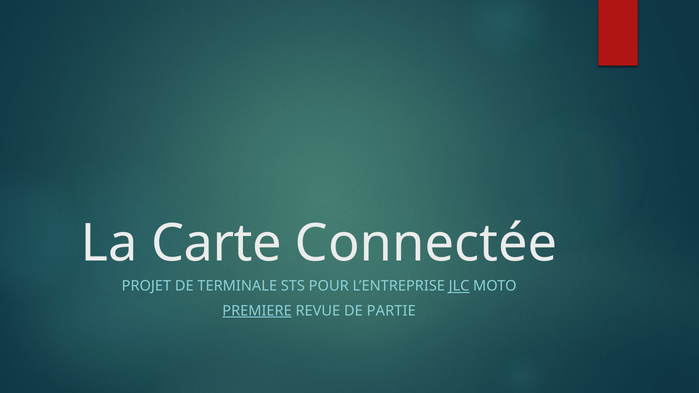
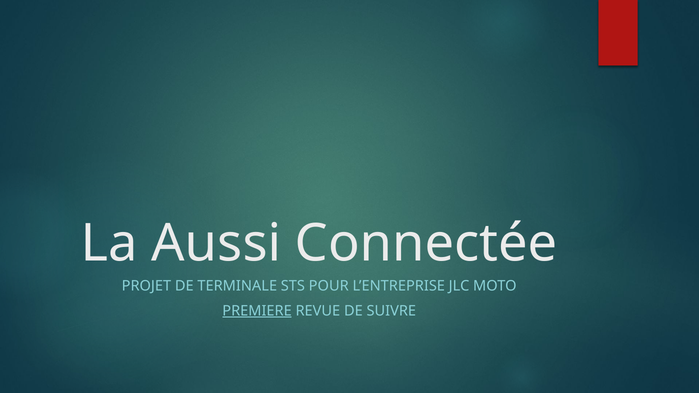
Carte: Carte -> Aussi
JLC underline: present -> none
PARTIE: PARTIE -> SUIVRE
